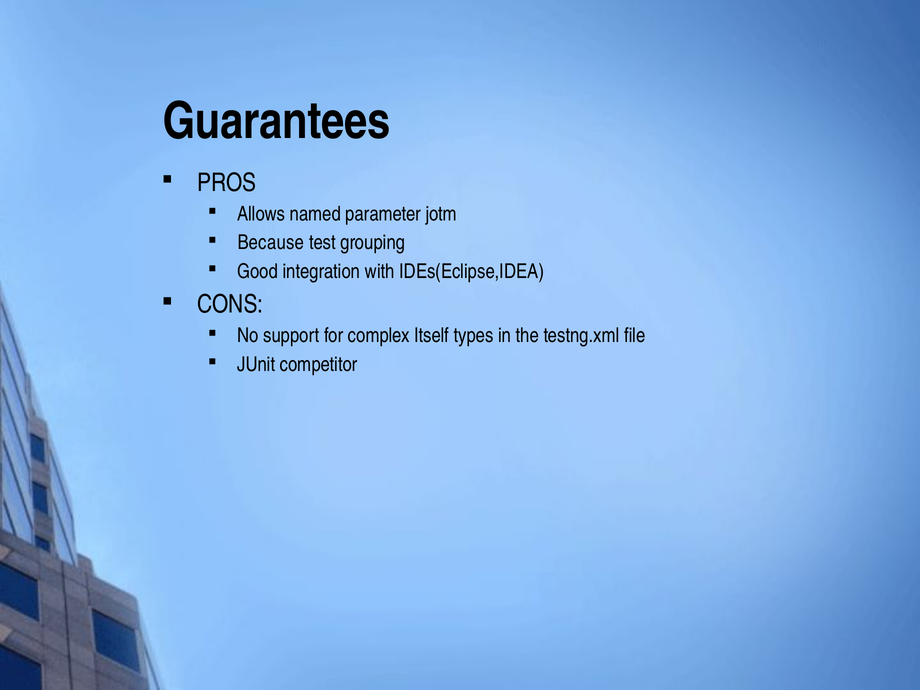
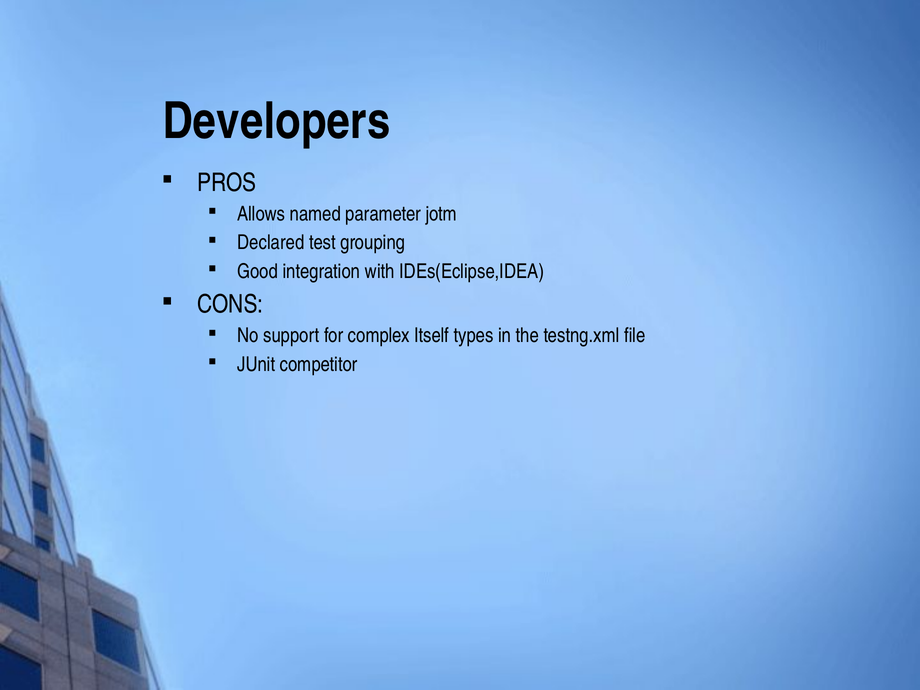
Guarantees: Guarantees -> Developers
Because: Because -> Declared
